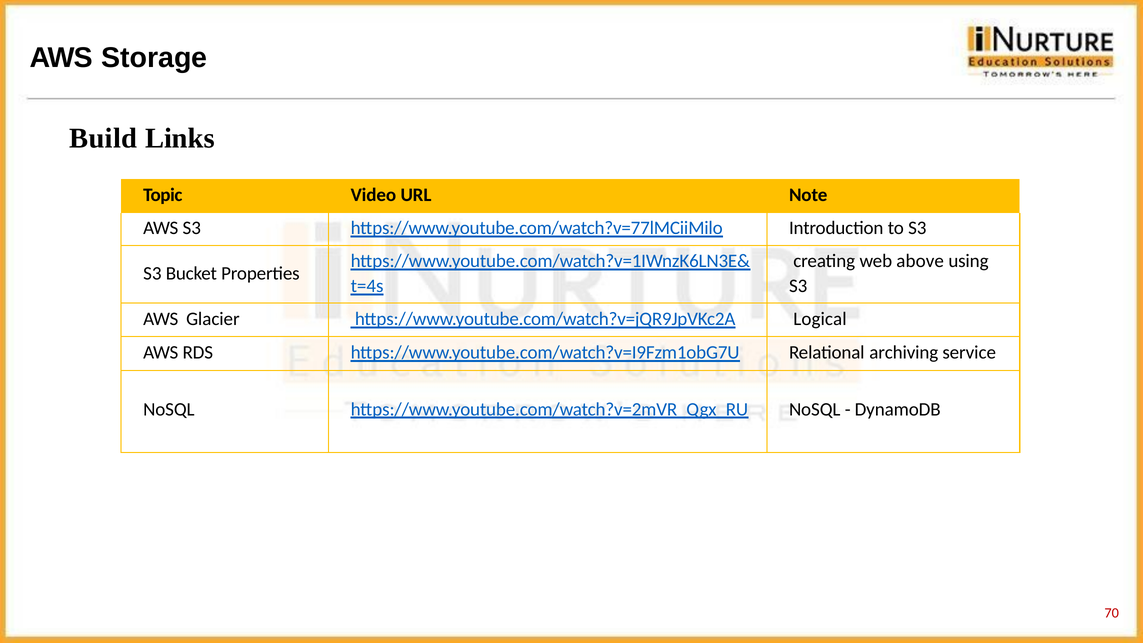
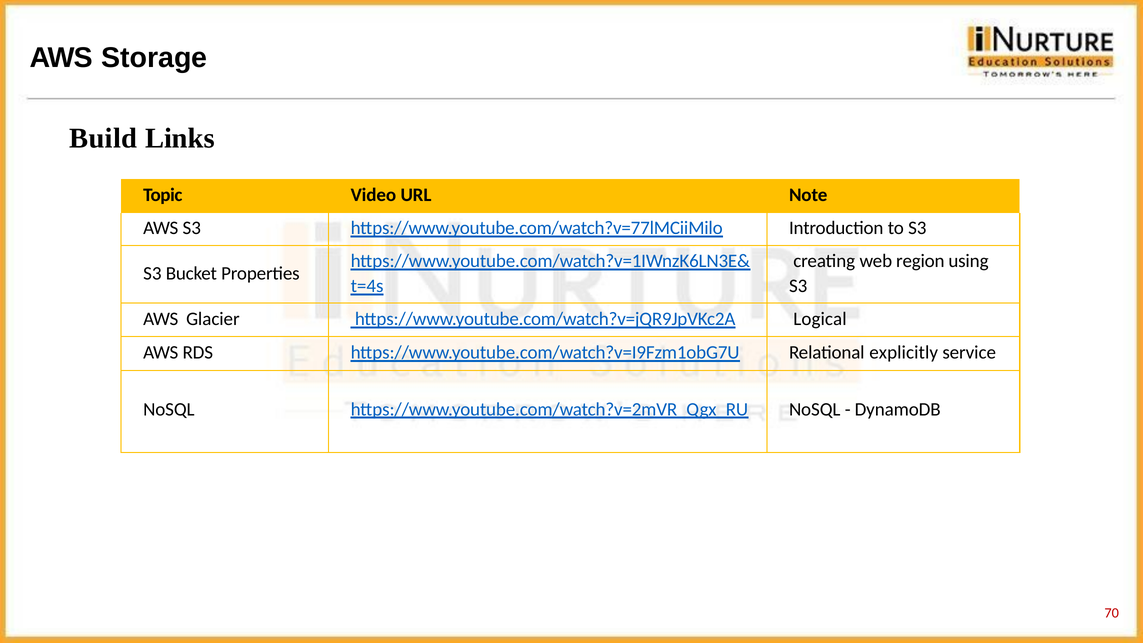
above: above -> region
archiving: archiving -> explicitly
